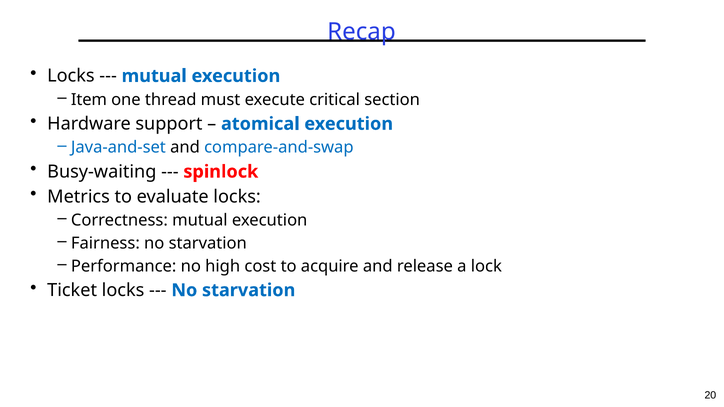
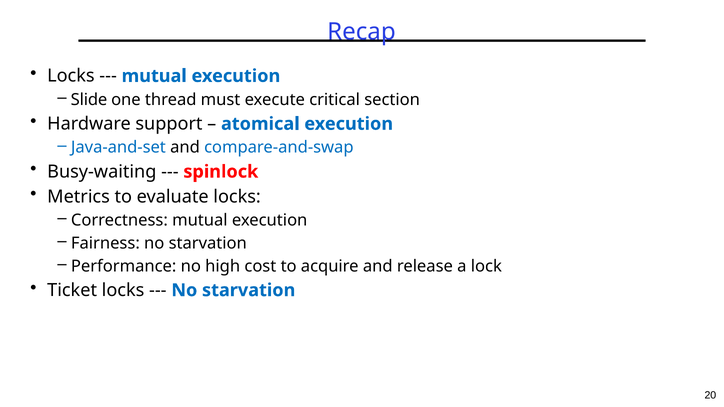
Item: Item -> Slide
